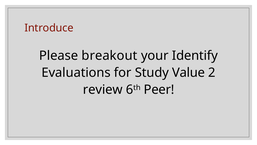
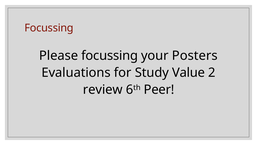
Introduce at (49, 28): Introduce -> Focussing
Please breakout: breakout -> focussing
Identify: Identify -> Posters
